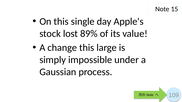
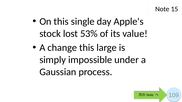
89%: 89% -> 53%
